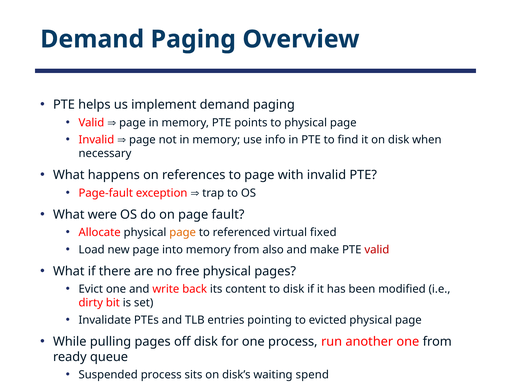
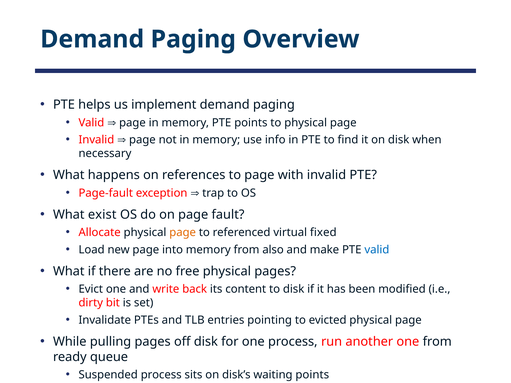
were: were -> exist
valid at (377, 250) colour: red -> blue
waiting spend: spend -> points
